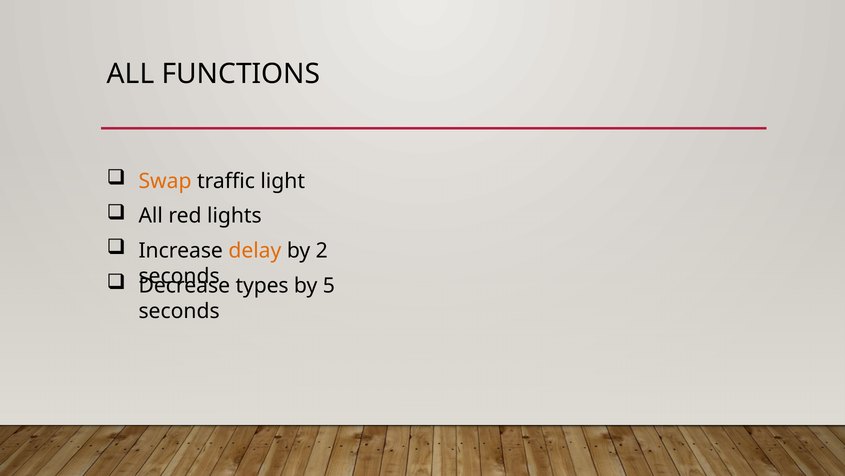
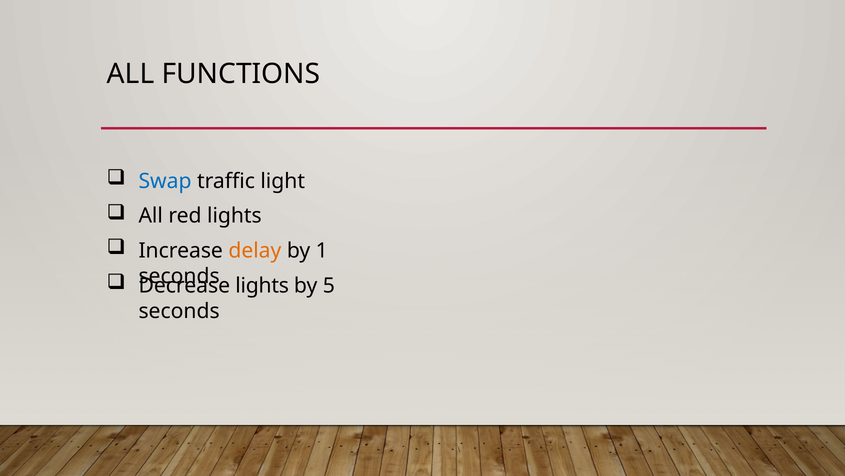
Swap colour: orange -> blue
2: 2 -> 1
types at (262, 285): types -> lights
